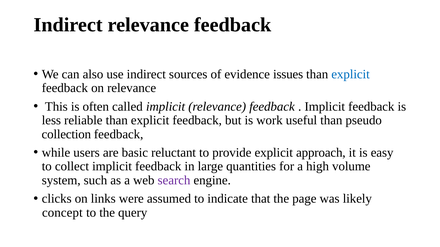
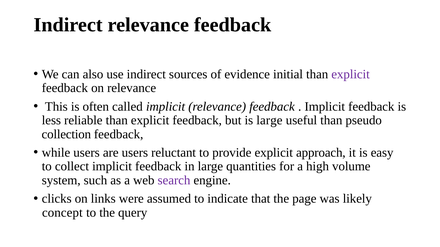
issues: issues -> initial
explicit at (351, 74) colour: blue -> purple
is work: work -> large
are basic: basic -> users
